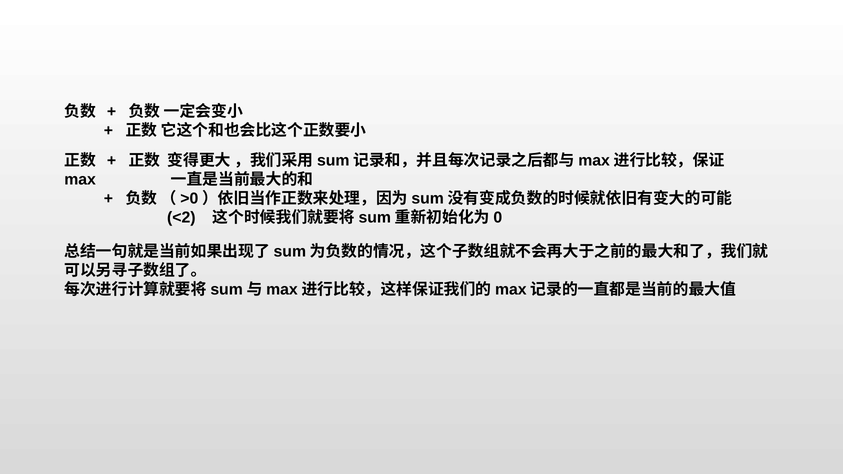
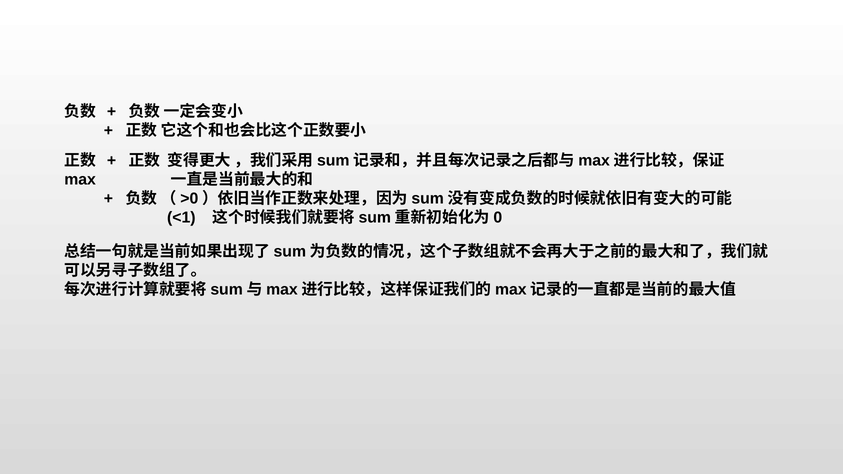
<2: <2 -> <1
